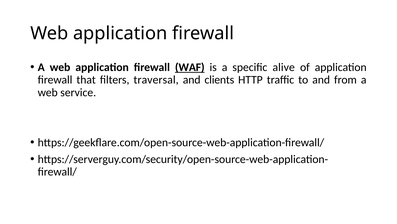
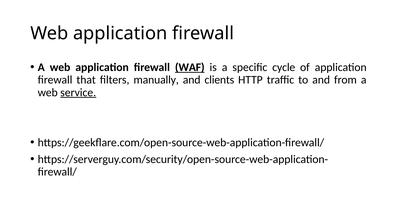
alive: alive -> cycle
traversal: traversal -> manually
service underline: none -> present
